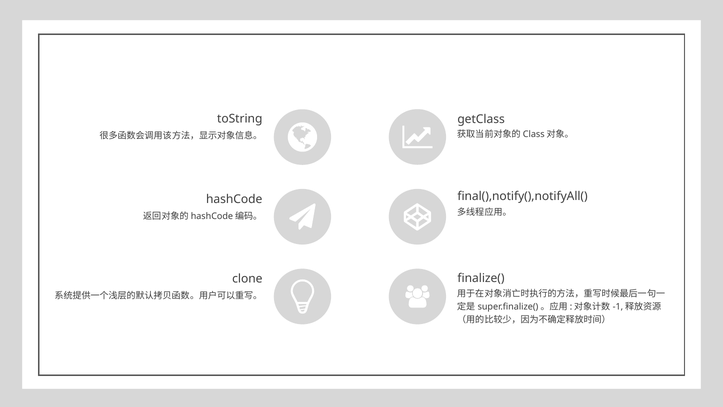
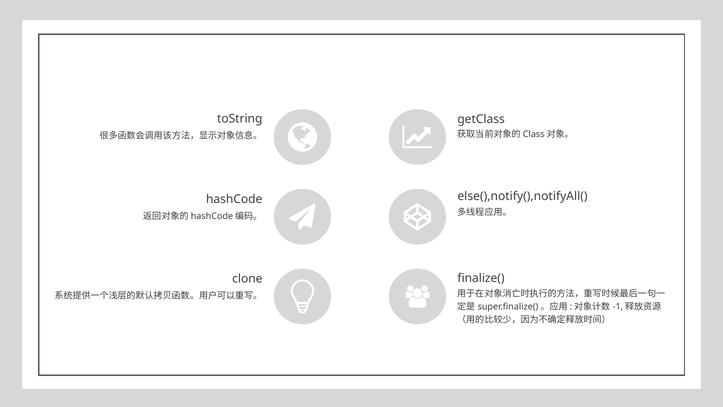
final(),notify(),notifyAll(: final(),notify(),notifyAll( -> else(),notify(),notifyAll(
